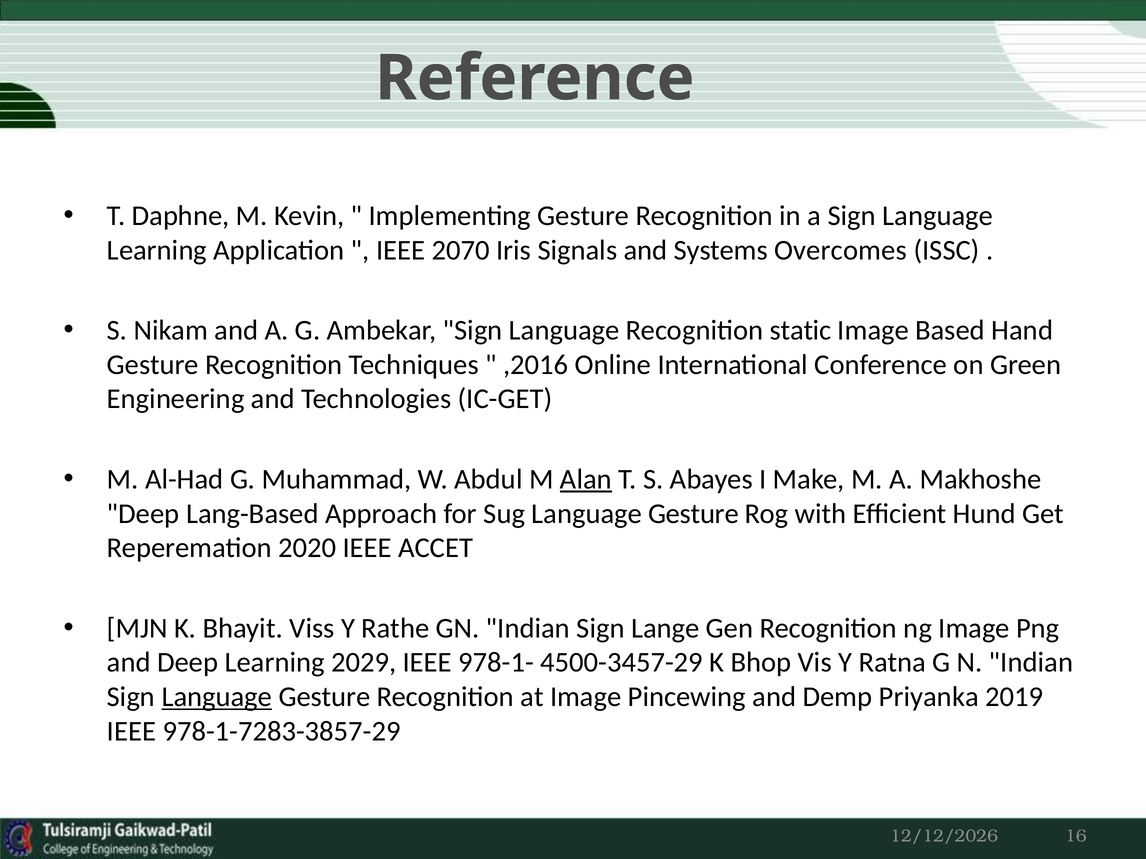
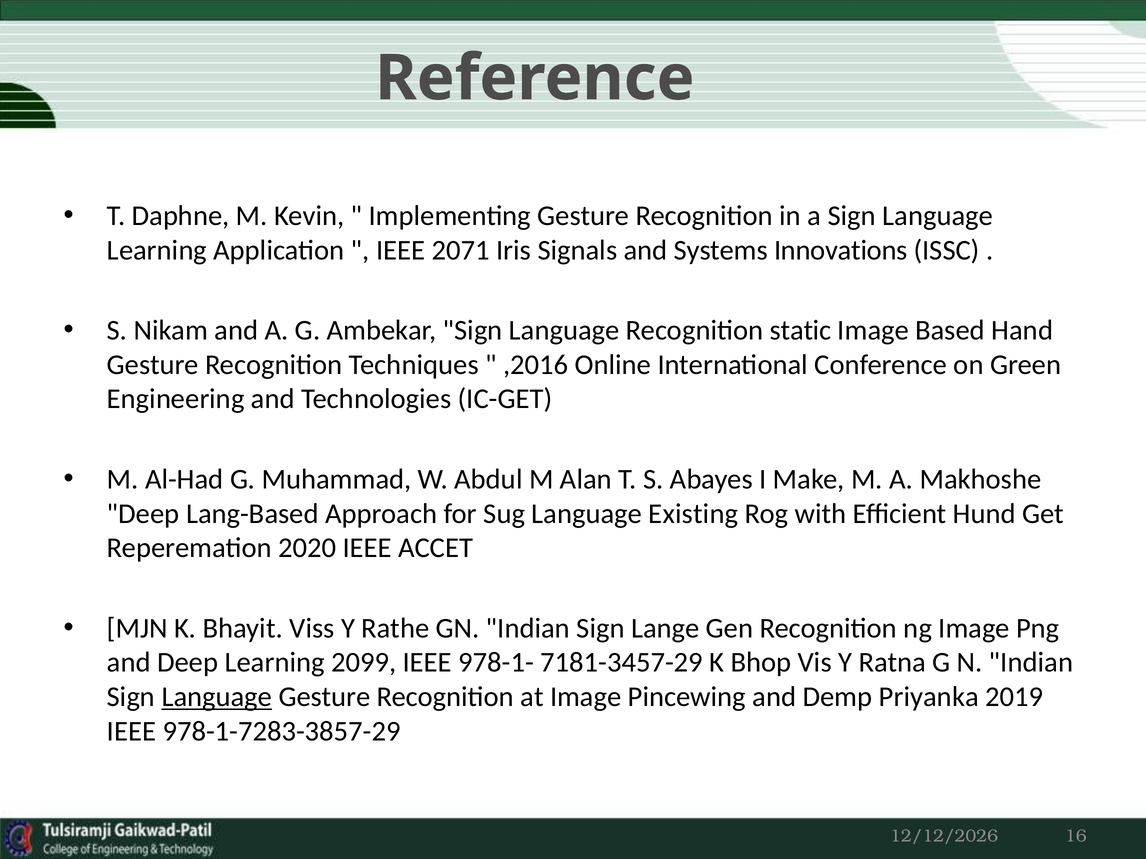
2070: 2070 -> 2071
Overcomes: Overcomes -> Innovations
Alan underline: present -> none
Sug Language Gesture: Gesture -> Existing
2029: 2029 -> 2099
4500-3457-29: 4500-3457-29 -> 7181-3457-29
